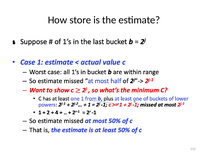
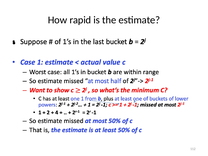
store: store -> rapid
